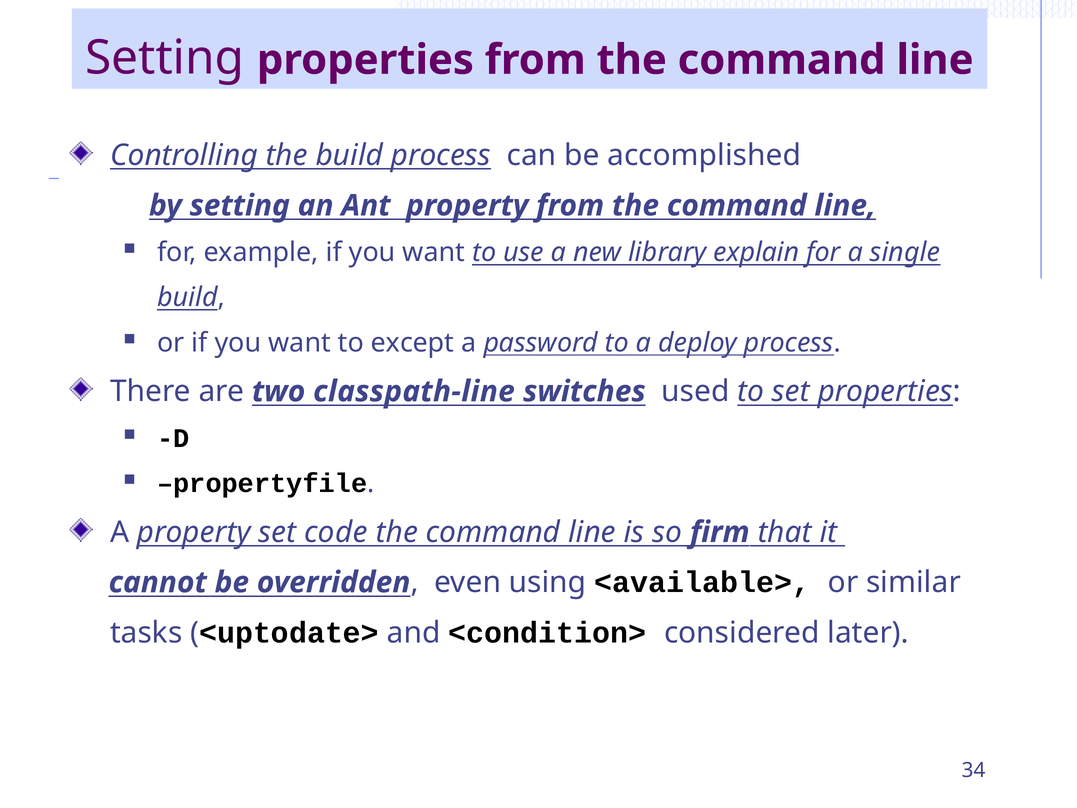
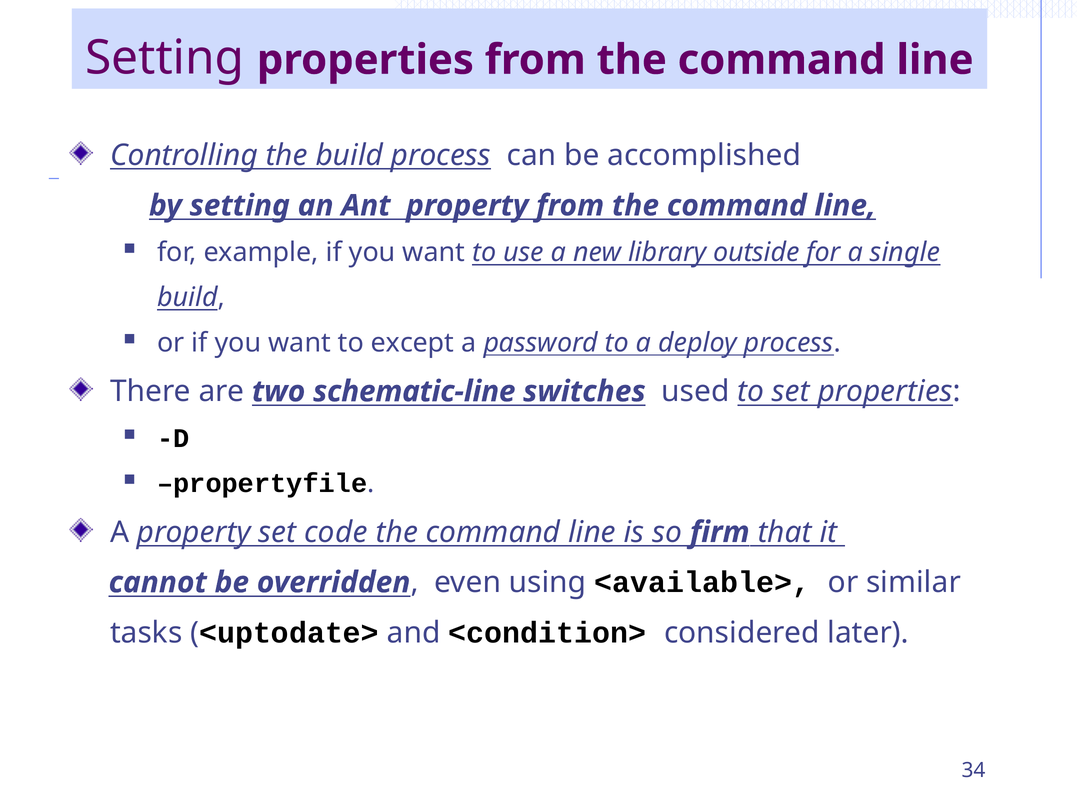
explain: explain -> outside
classpath-line: classpath-line -> schematic-line
